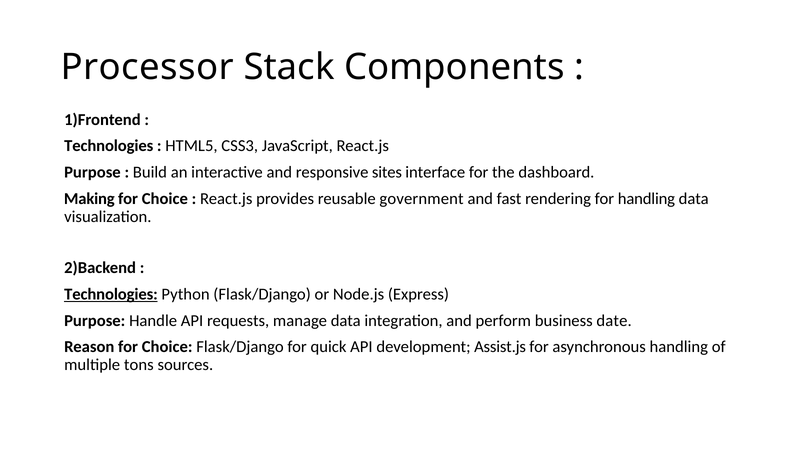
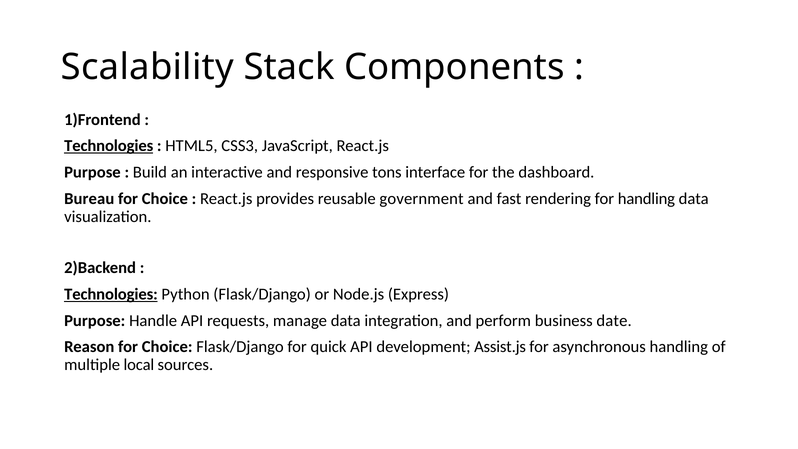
Processor: Processor -> Scalability
Technologies at (109, 146) underline: none -> present
sites: sites -> tons
Making: Making -> Bureau
tons: tons -> local
